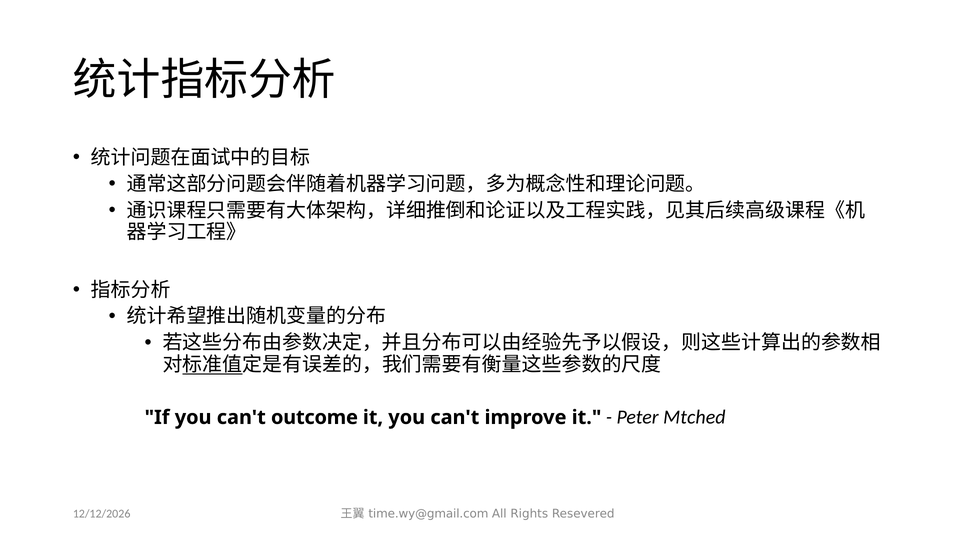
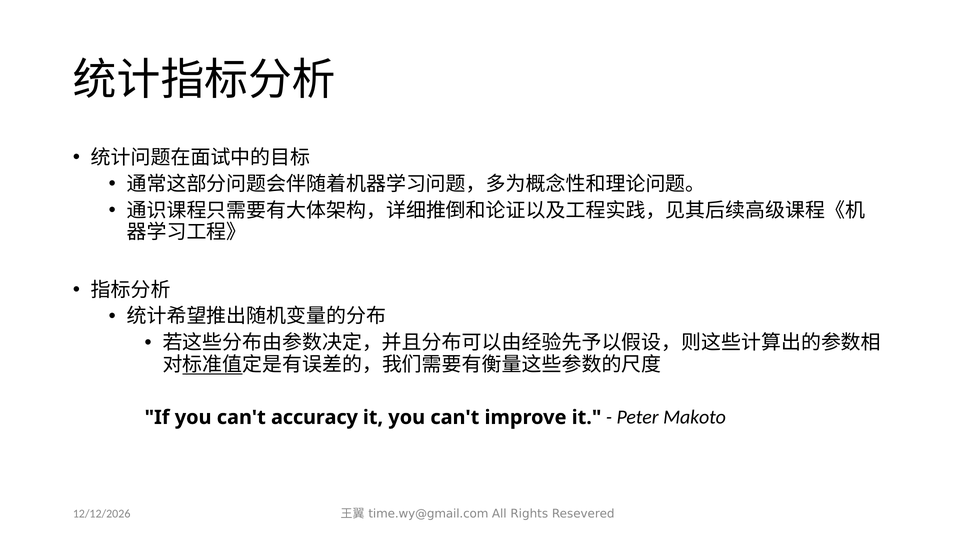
outcome: outcome -> accuracy
Mtched: Mtched -> Makoto
